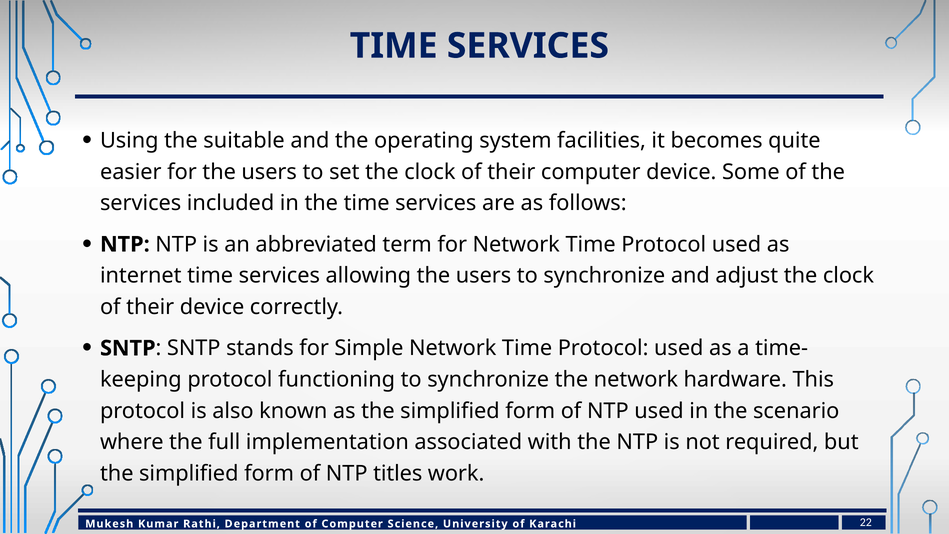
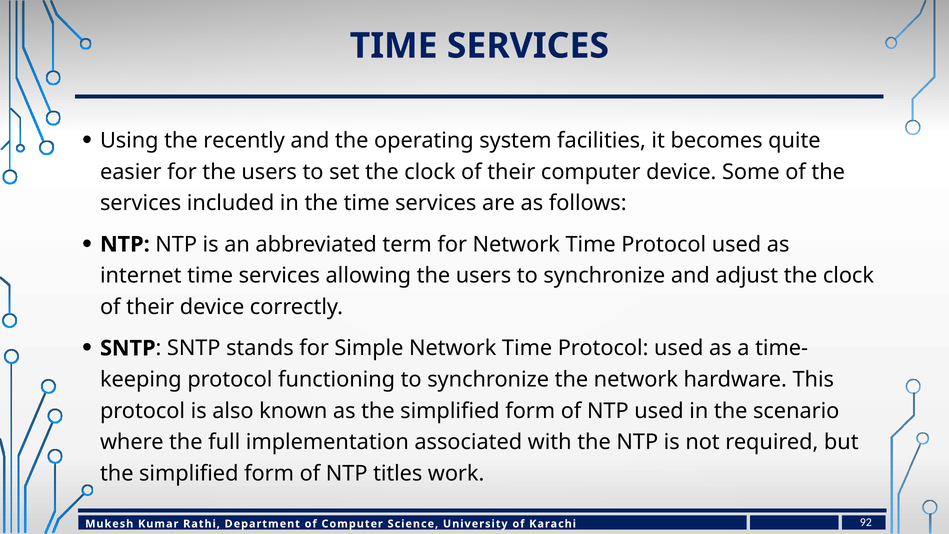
suitable: suitable -> recently
22: 22 -> 92
